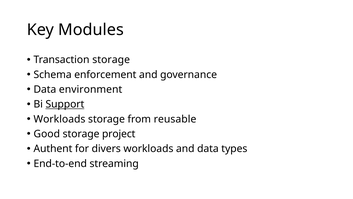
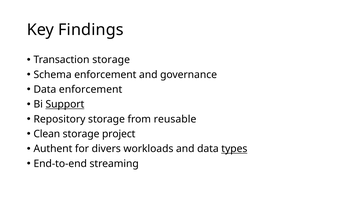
Modules: Modules -> Findings
Data environment: environment -> enforcement
Workloads at (59, 119): Workloads -> Repository
Good: Good -> Clean
types underline: none -> present
